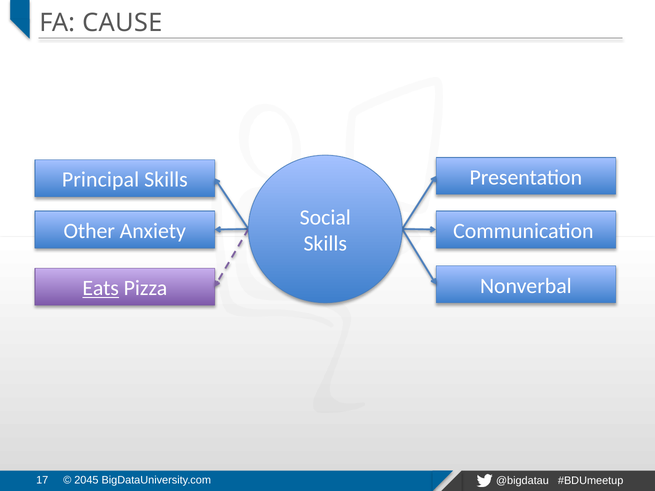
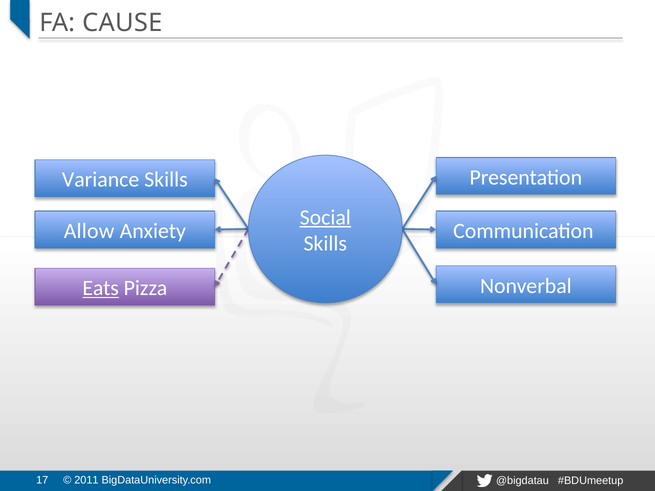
Principal: Principal -> Variance
Social underline: none -> present
Other: Other -> Allow
2045: 2045 -> 2011
